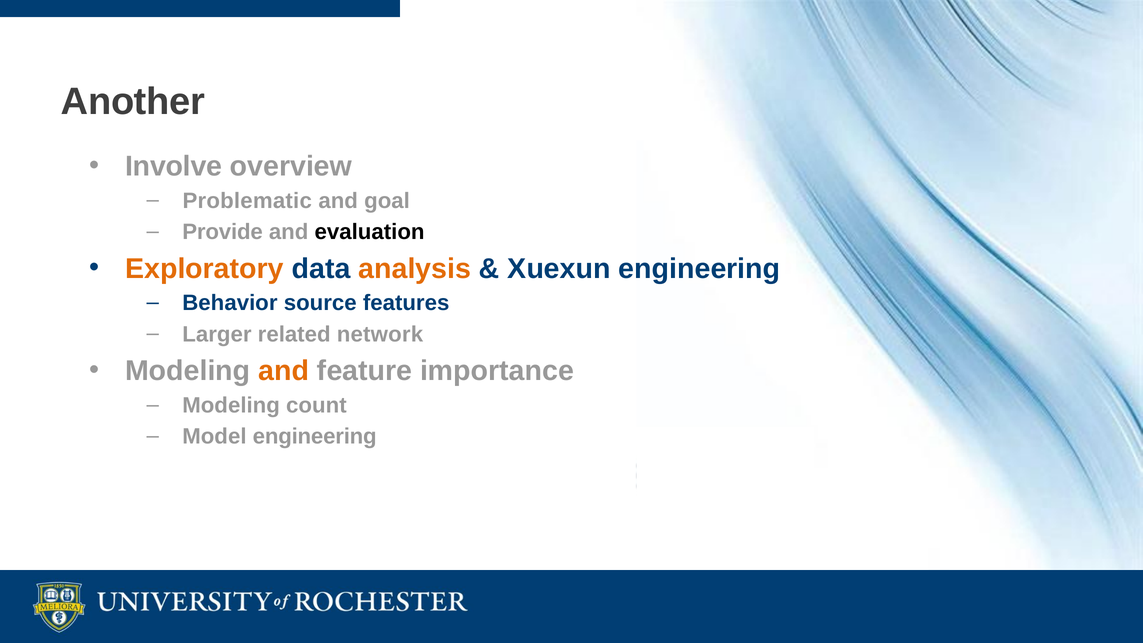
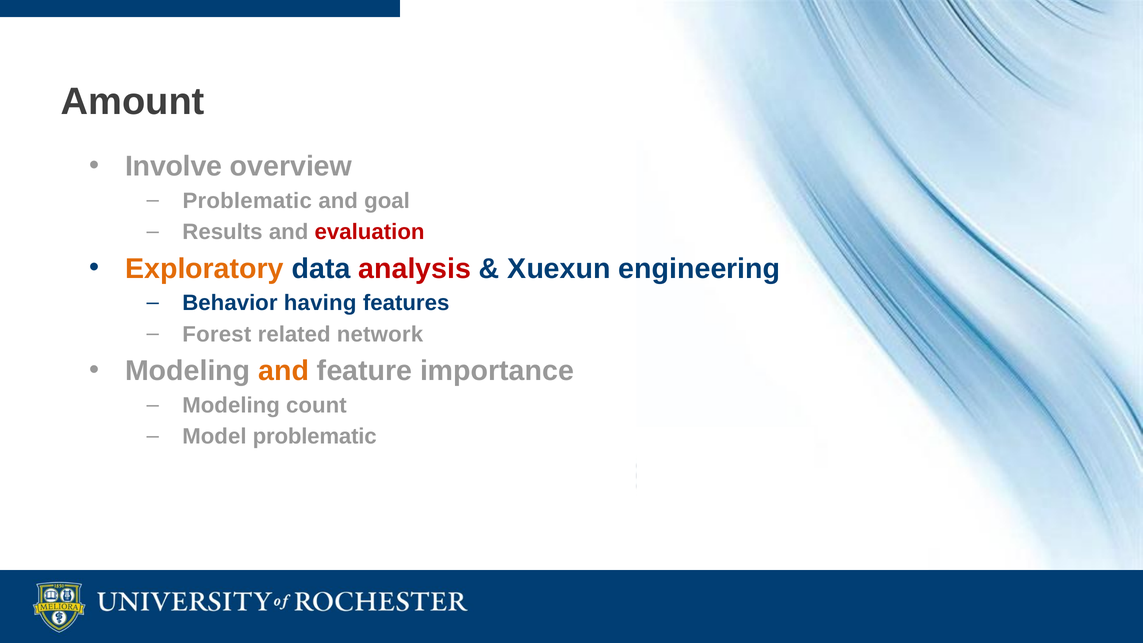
Another: Another -> Amount
Provide: Provide -> Results
evaluation colour: black -> red
analysis colour: orange -> red
source: source -> having
Larger: Larger -> Forest
Model engineering: engineering -> problematic
